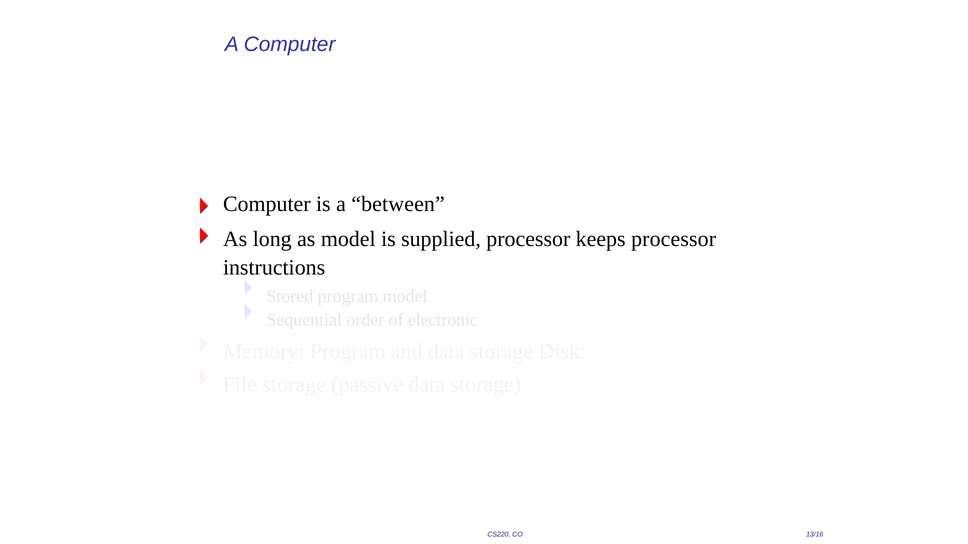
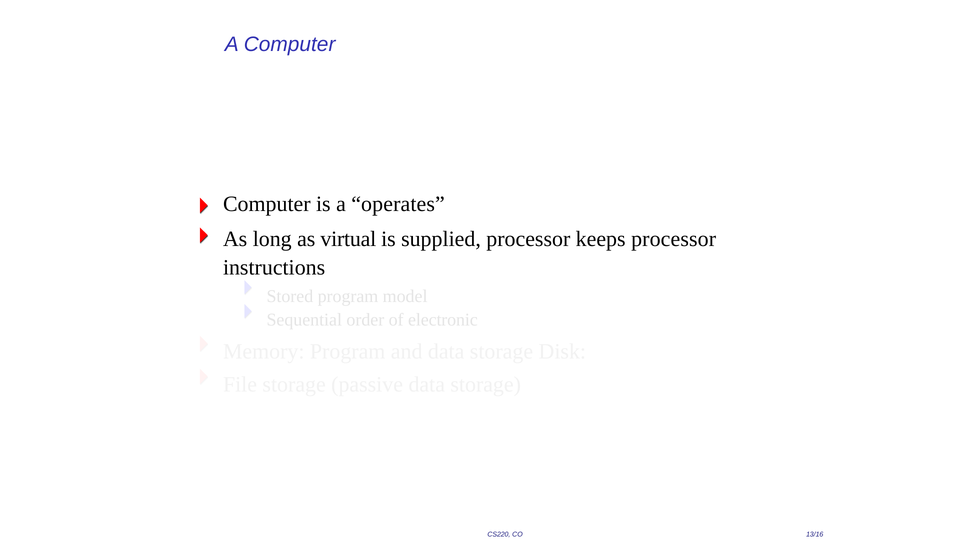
between: between -> operates
as model: model -> virtual
